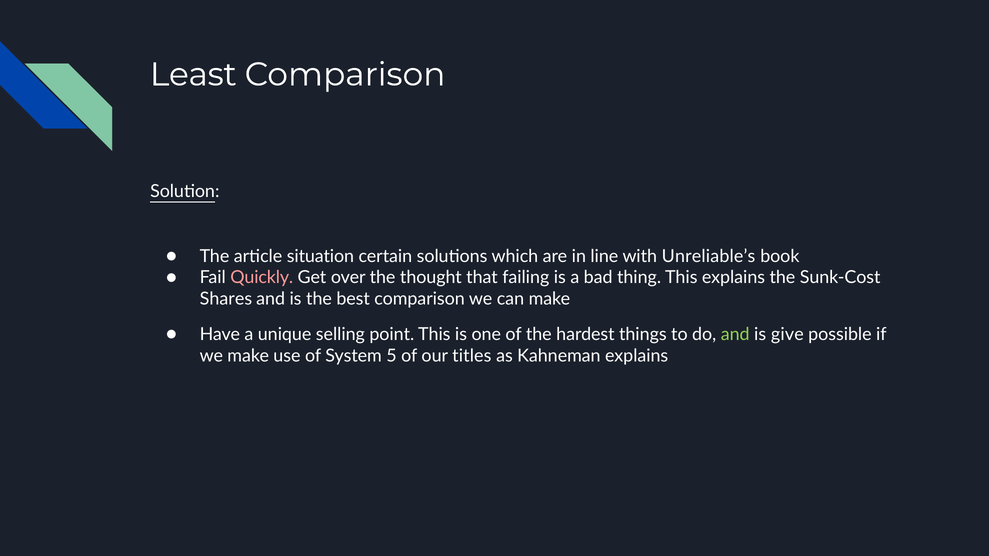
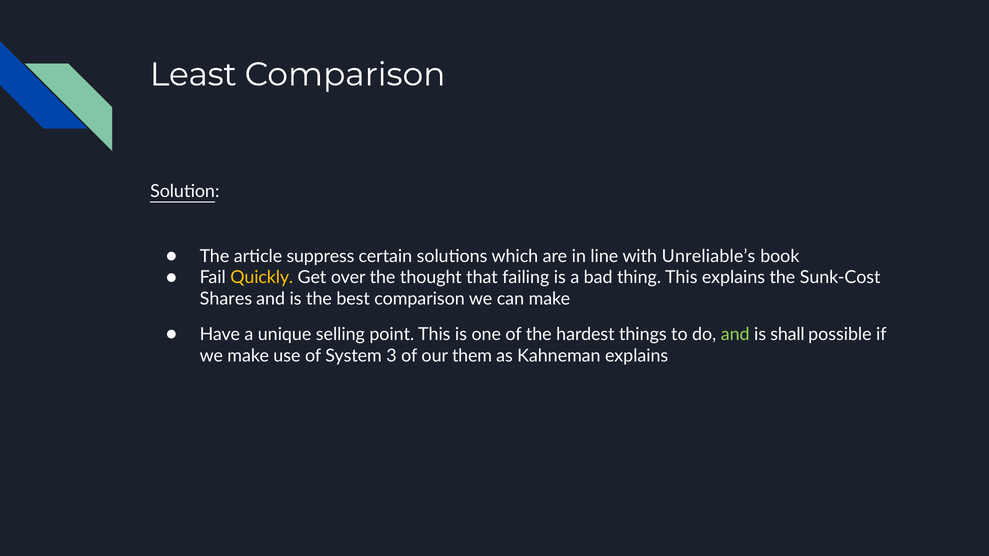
situation: situation -> suppress
Quickly colour: pink -> yellow
give: give -> shall
5: 5 -> 3
titles: titles -> them
